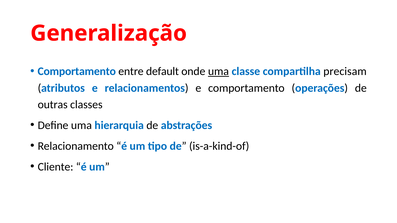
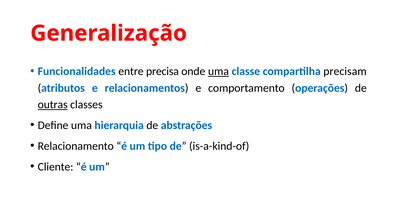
Comportamento at (77, 71): Comportamento -> Funcionalidades
default: default -> precisa
outras underline: none -> present
